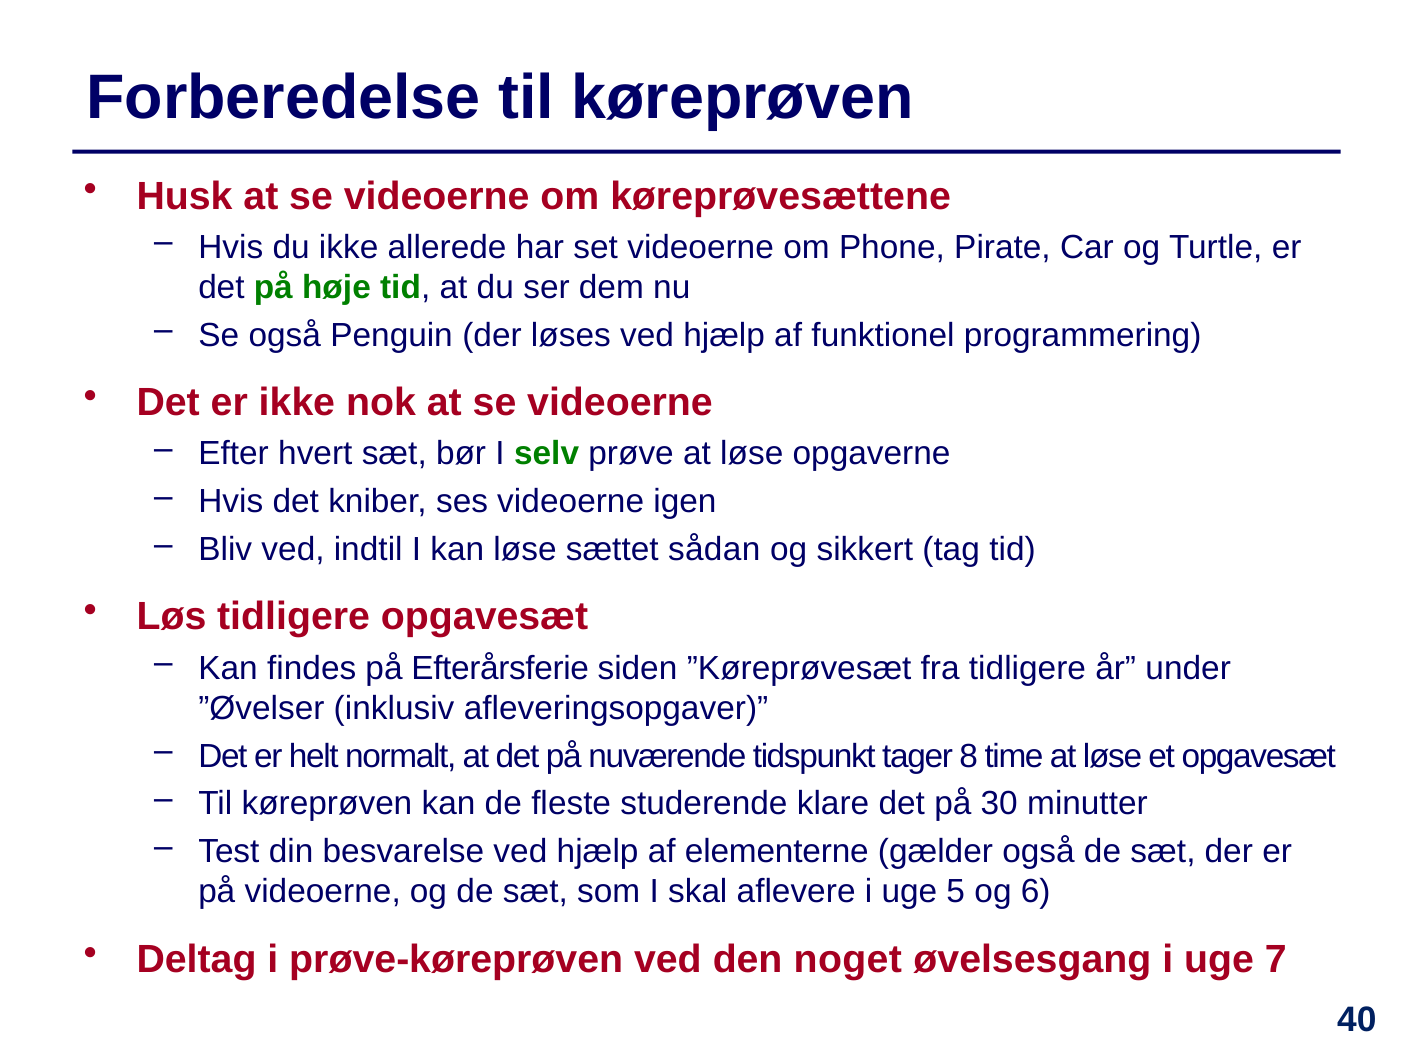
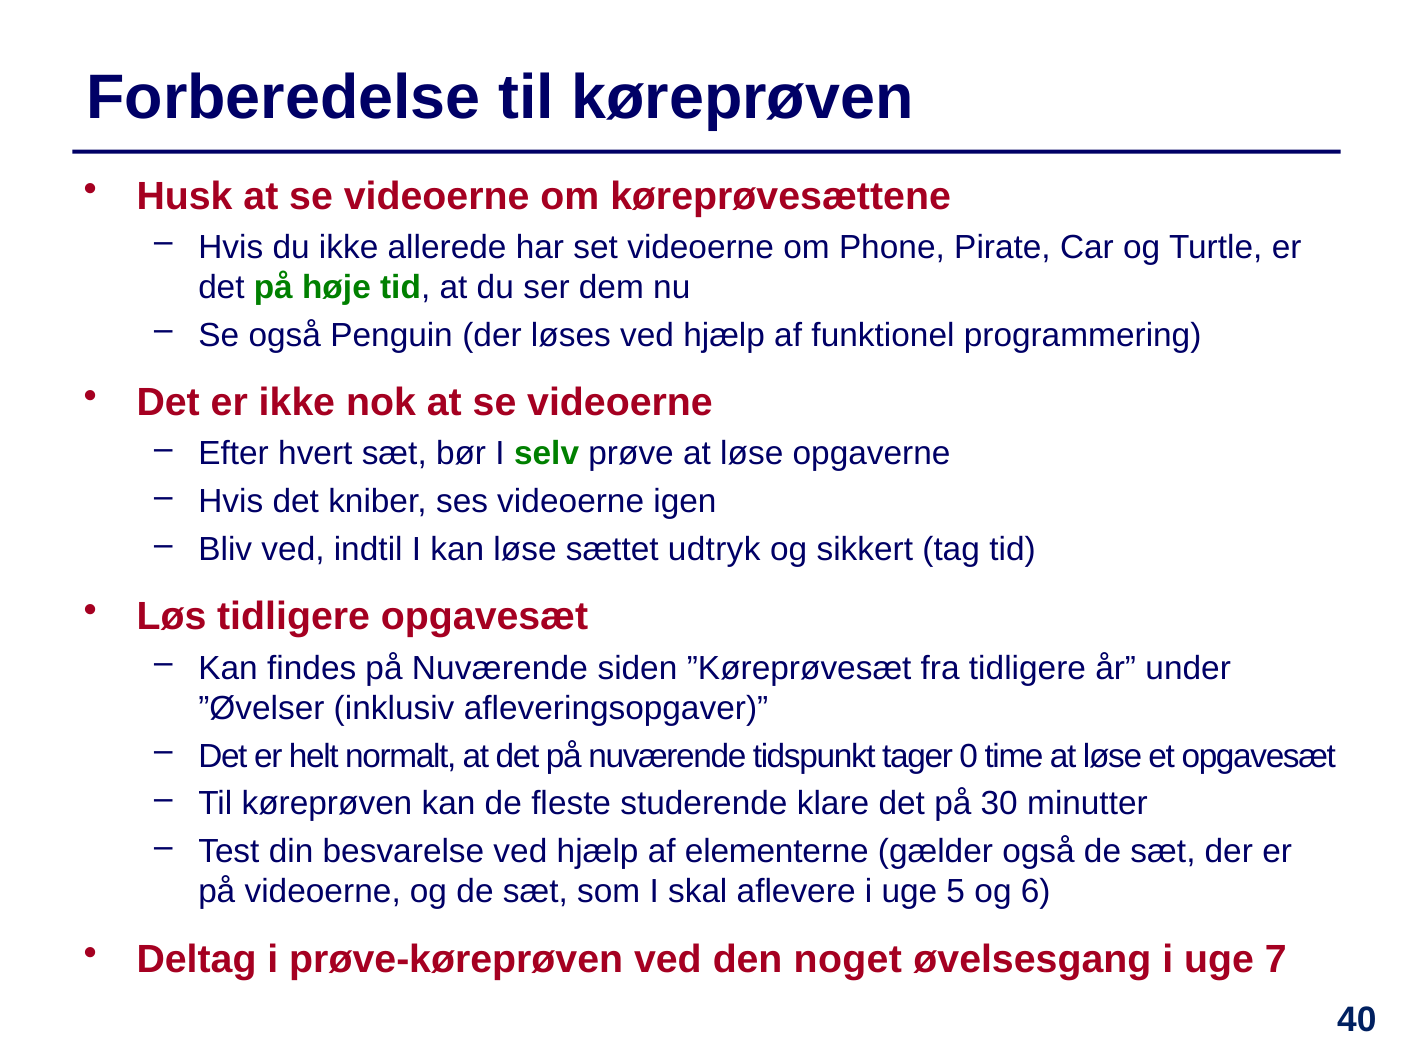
sådan: sådan -> udtryk
findes på Efterårsferie: Efterårsferie -> Nuværende
8: 8 -> 0
